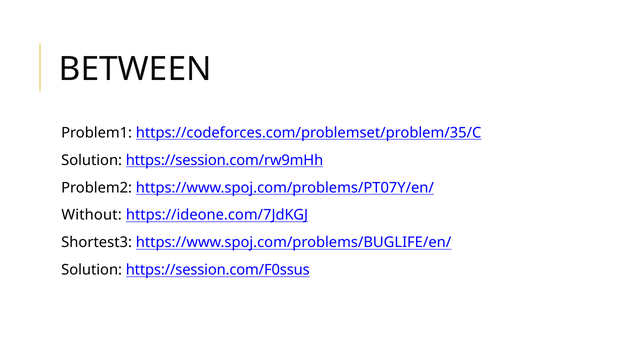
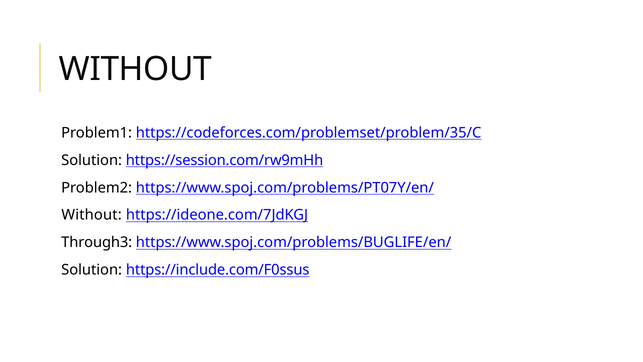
BETWEEN at (135, 69): BETWEEN -> WITHOUT
Shortest3: Shortest3 -> Through3
https://session.com/F0ssus: https://session.com/F0ssus -> https://include.com/F0ssus
